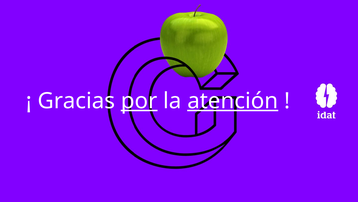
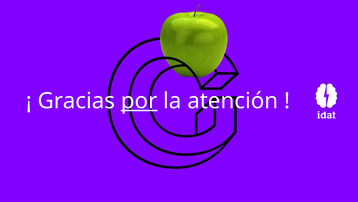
atención underline: present -> none
